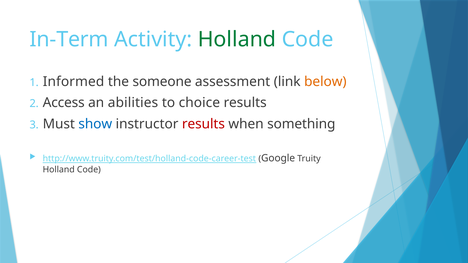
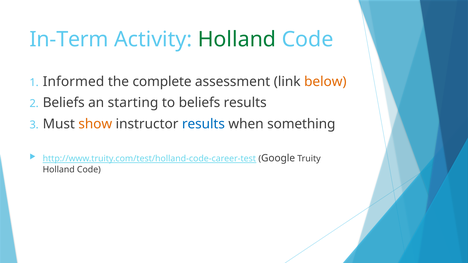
someone: someone -> complete
Access at (64, 103): Access -> Beliefs
abilities: abilities -> starting
to choice: choice -> beliefs
show colour: blue -> orange
results at (203, 124) colour: red -> blue
